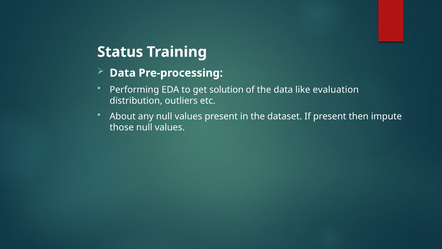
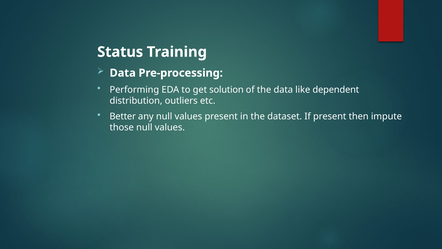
evaluation: evaluation -> dependent
About: About -> Better
